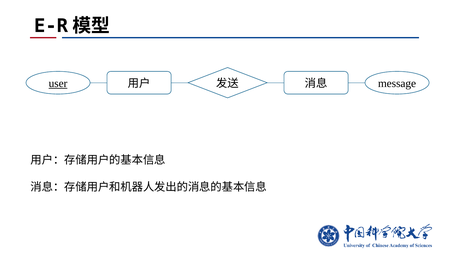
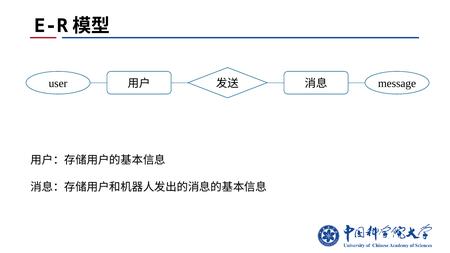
user underline: present -> none
